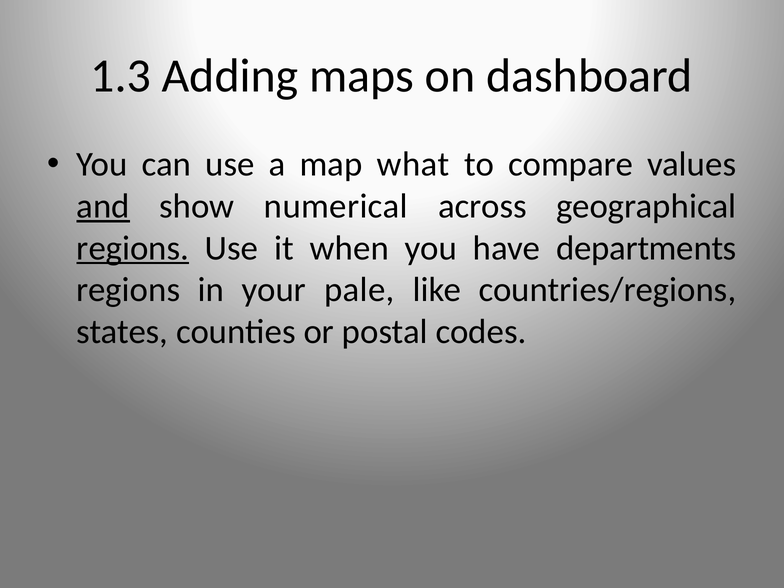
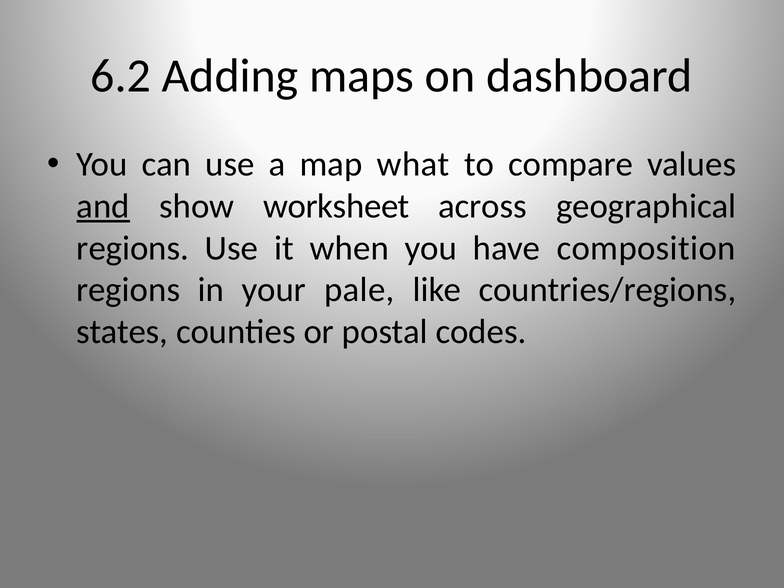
1.3: 1.3 -> 6.2
numerical: numerical -> worksheet
regions at (133, 248) underline: present -> none
departments: departments -> composition
